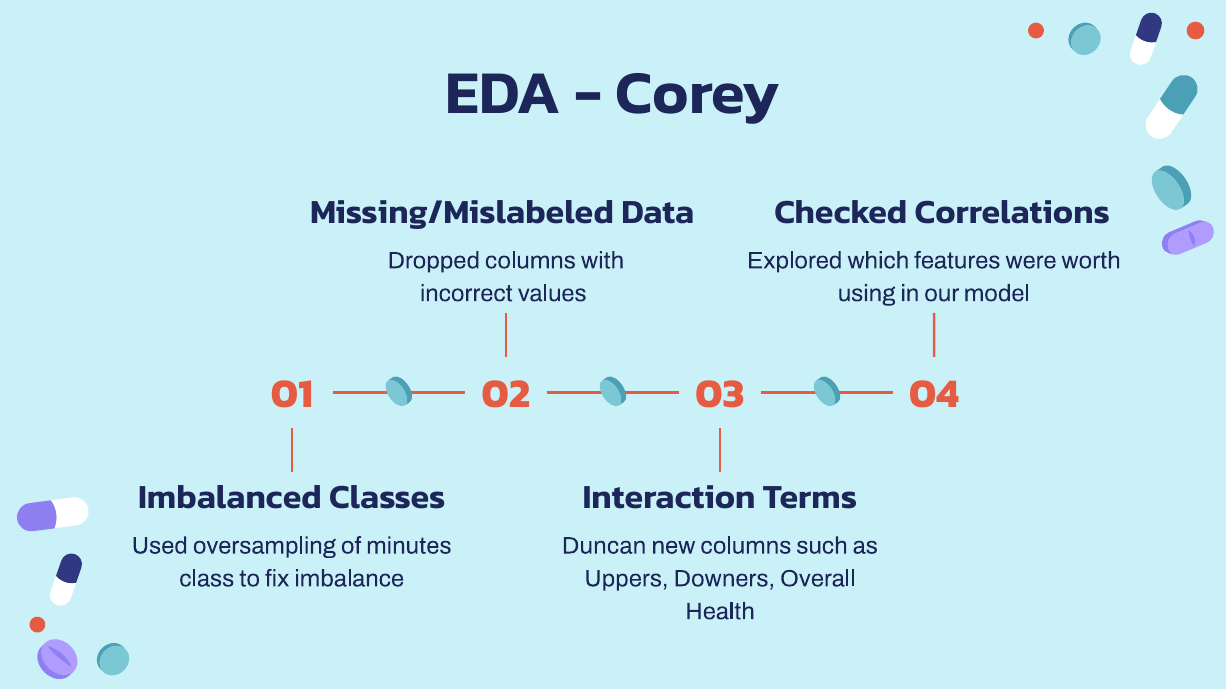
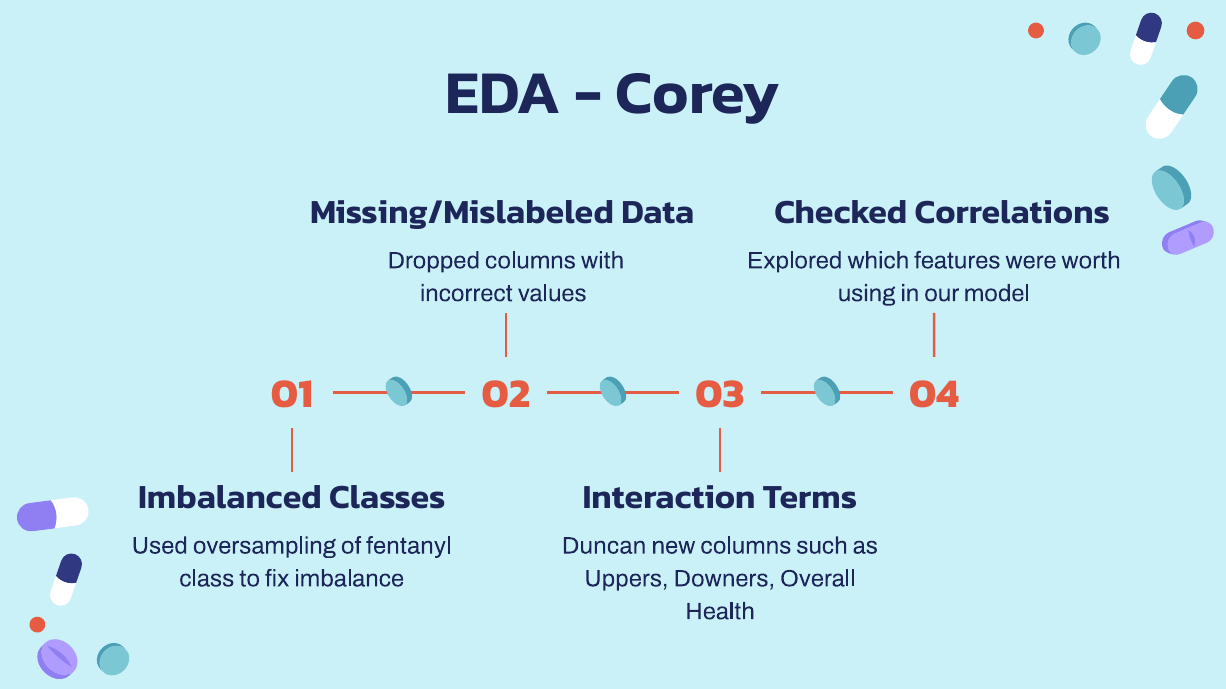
minutes: minutes -> fentanyl
